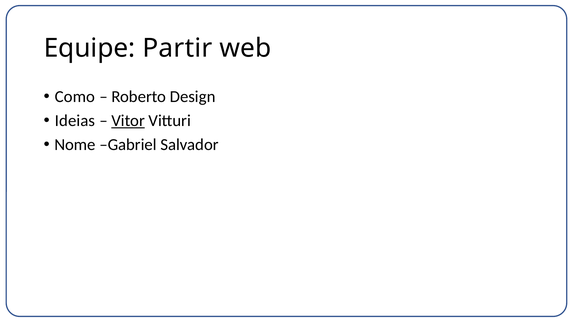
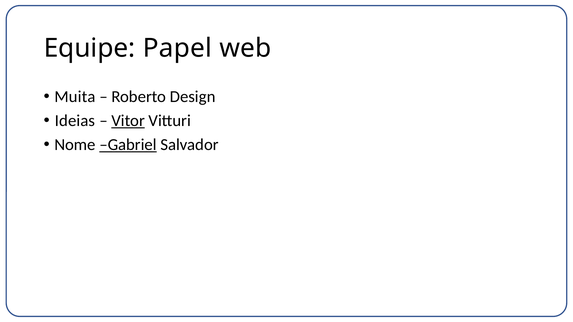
Partir: Partir -> Papel
Como: Como -> Muita
Gabriel underline: none -> present
